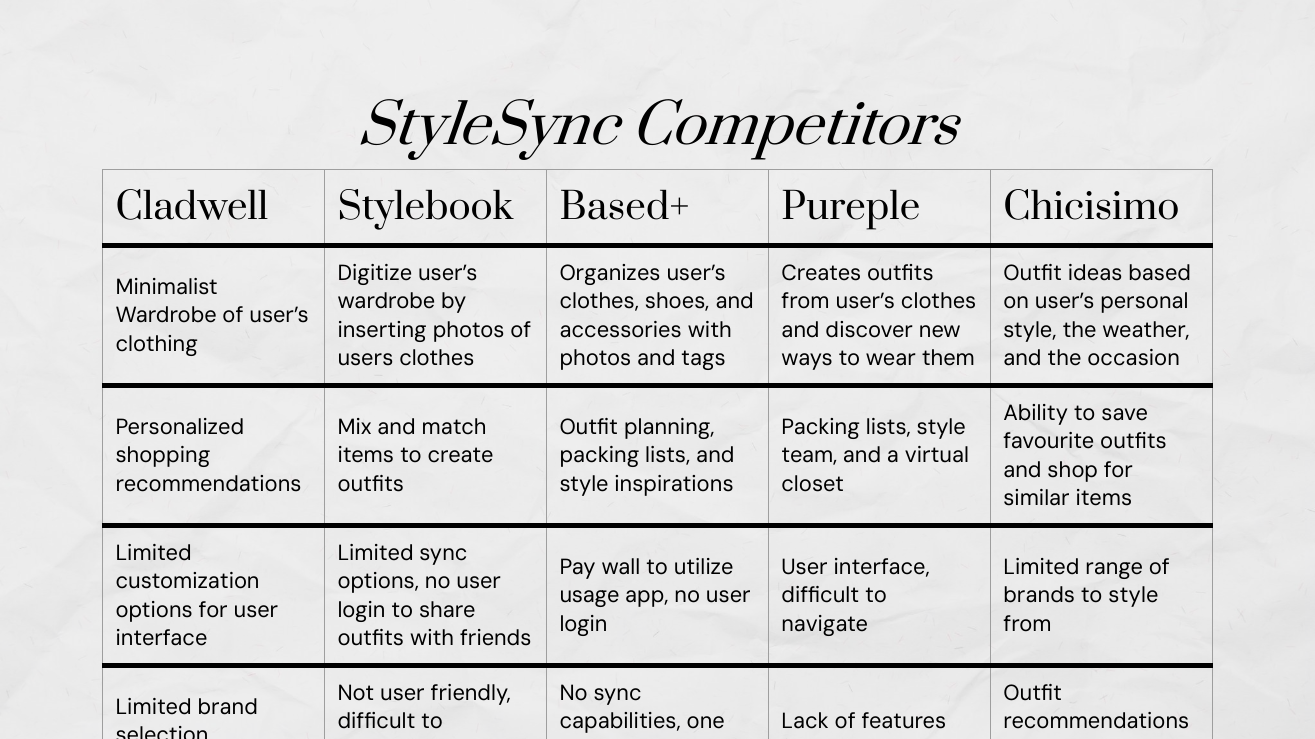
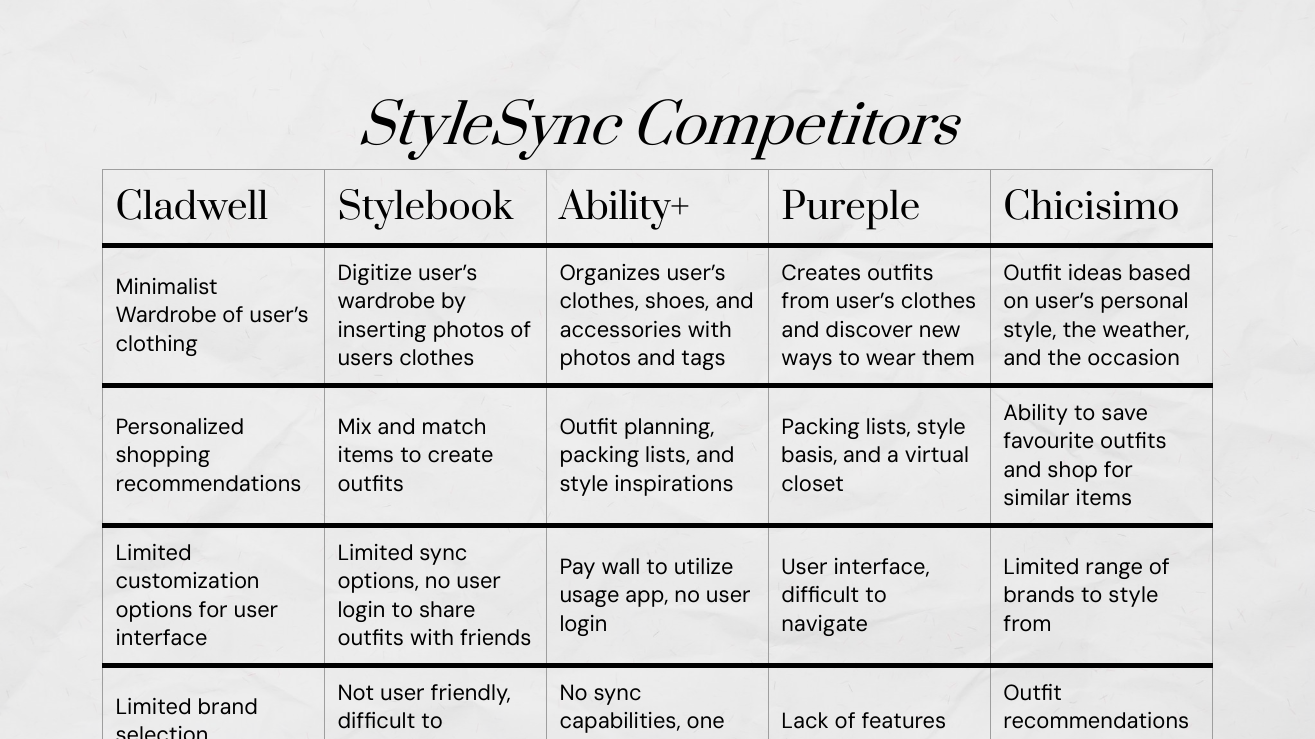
Based+: Based+ -> Ability+
team: team -> basis
